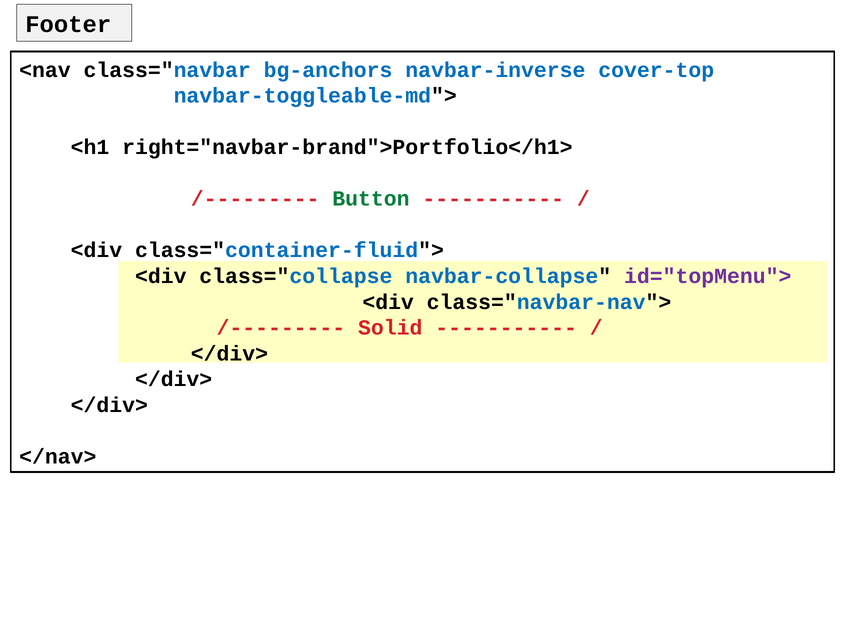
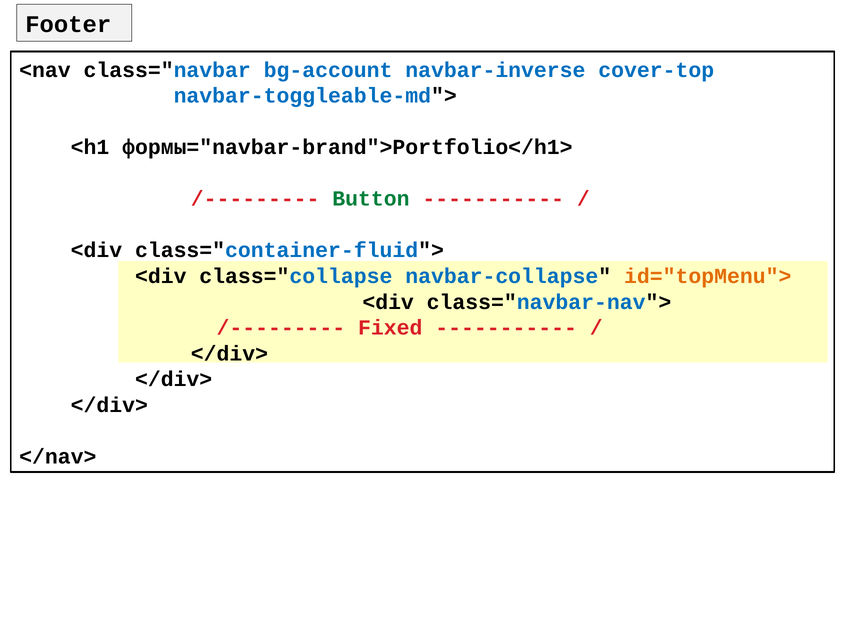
bg-anchors: bg-anchors -> bg-account
right="navbar-brand">Portfolio</h1>: right="navbar-brand">Portfolio</h1> -> формы="navbar-brand">Portfolio</h1>
id="topMenu"> colour: purple -> orange
Solid: Solid -> Fixed
